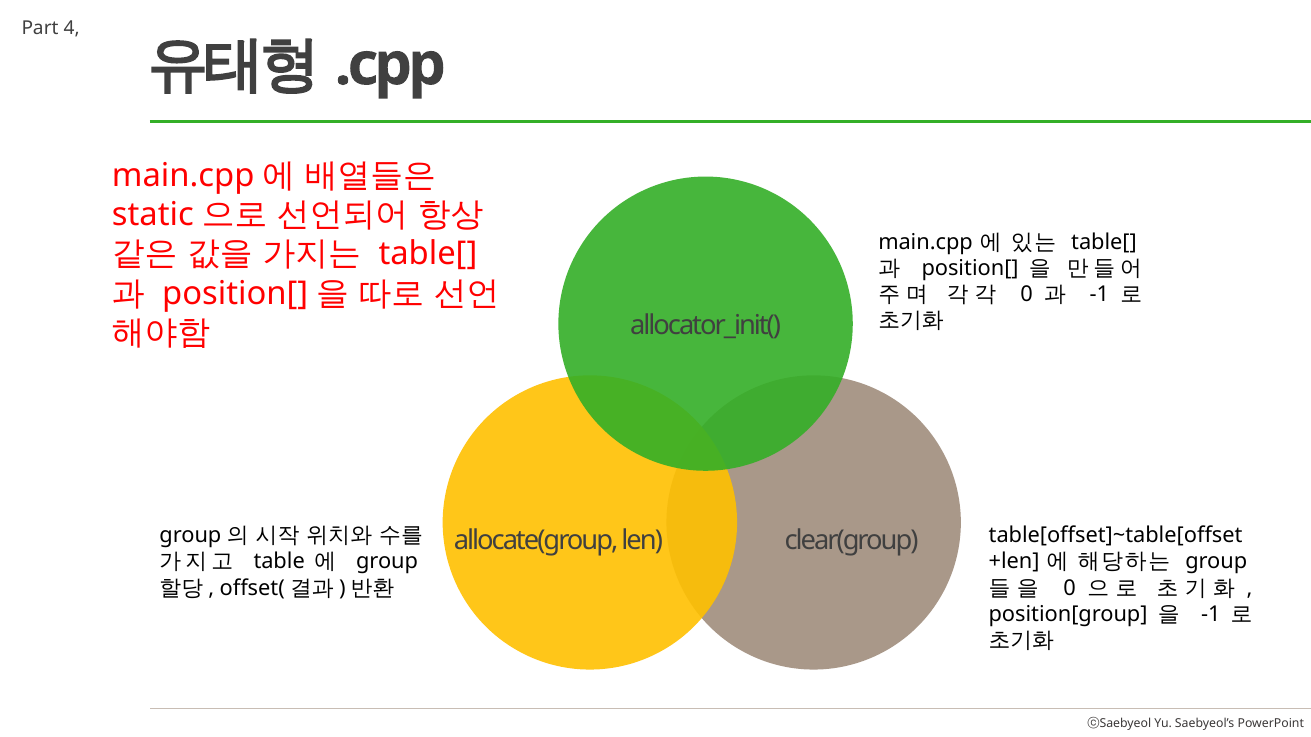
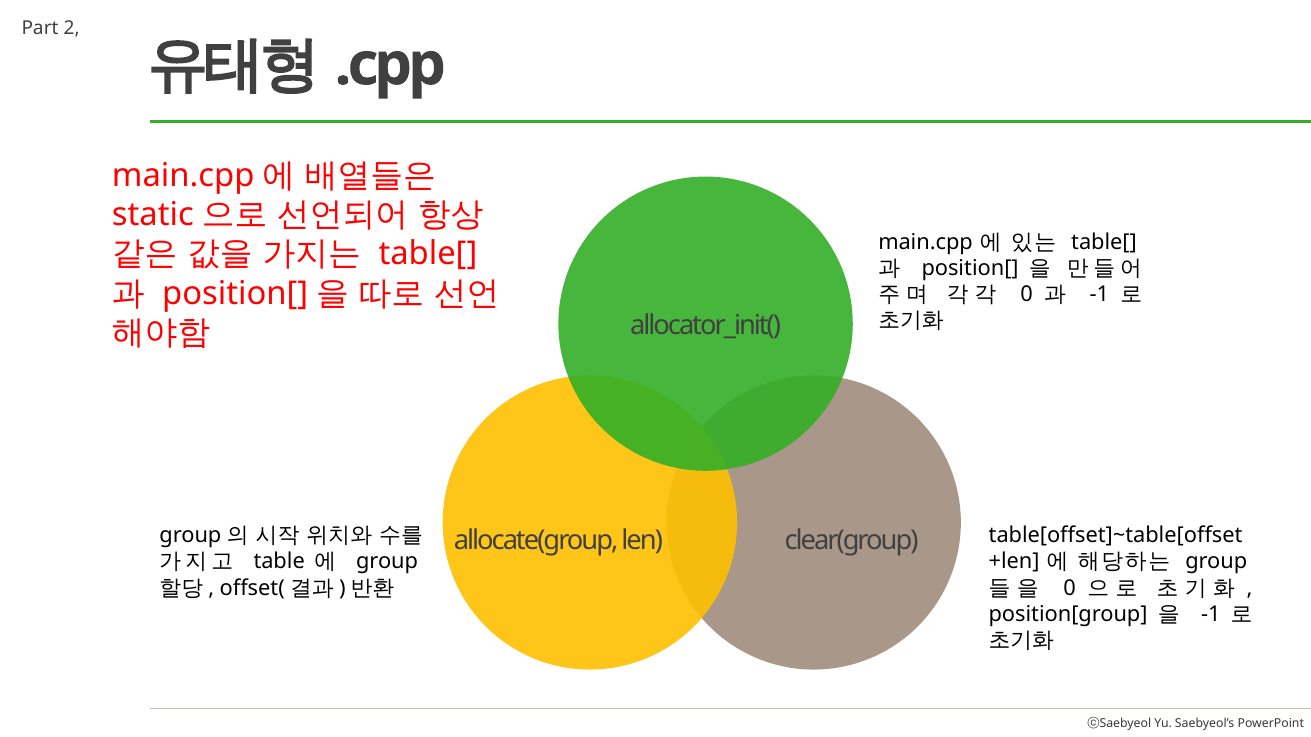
4: 4 -> 2
